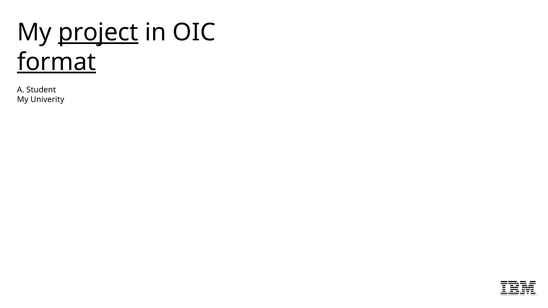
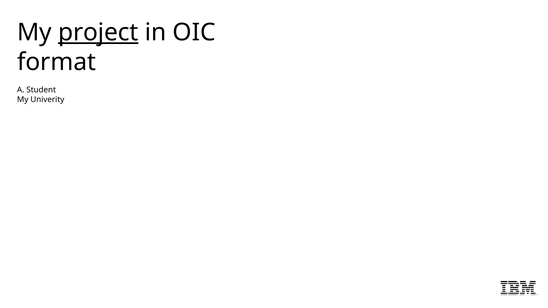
format underline: present -> none
